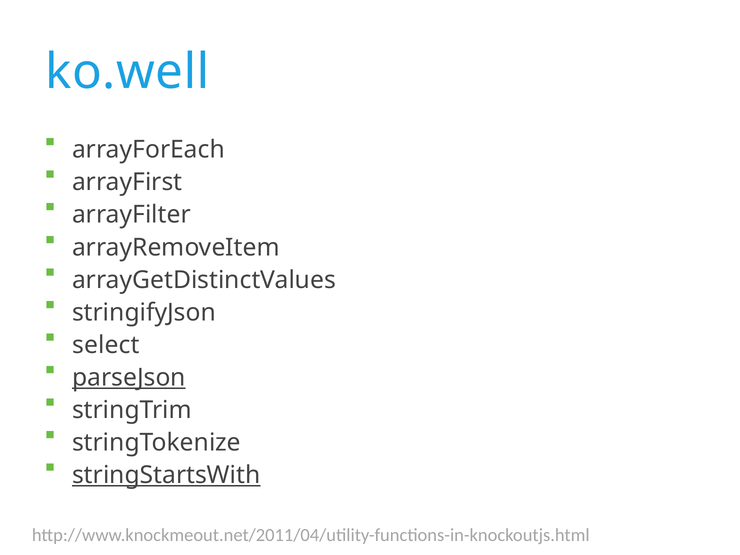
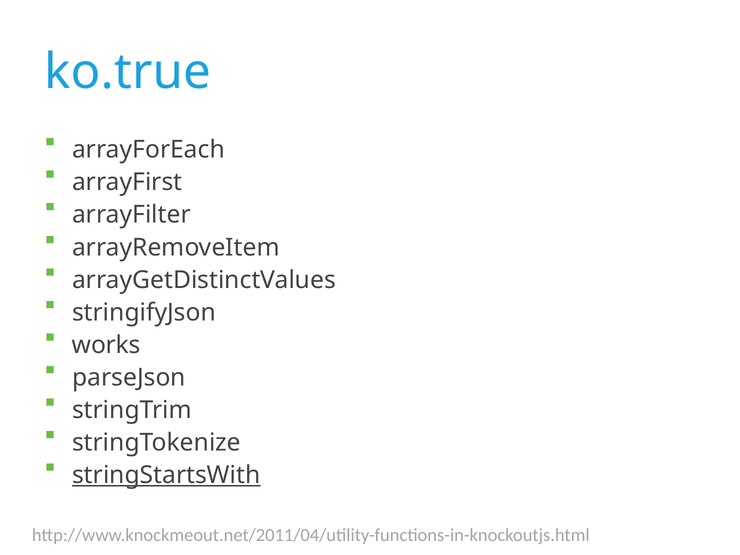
ko.well: ko.well -> ko.true
select: select -> works
parseJson underline: present -> none
